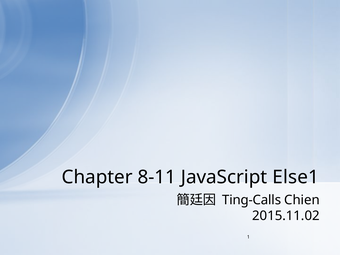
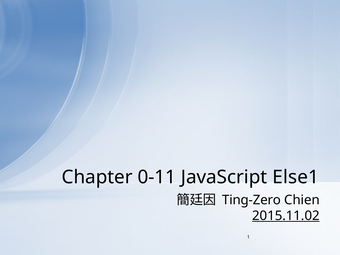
8-11: 8-11 -> 0-11
Ting-Calls: Ting-Calls -> Ting-Zero
2015.11.02 underline: none -> present
